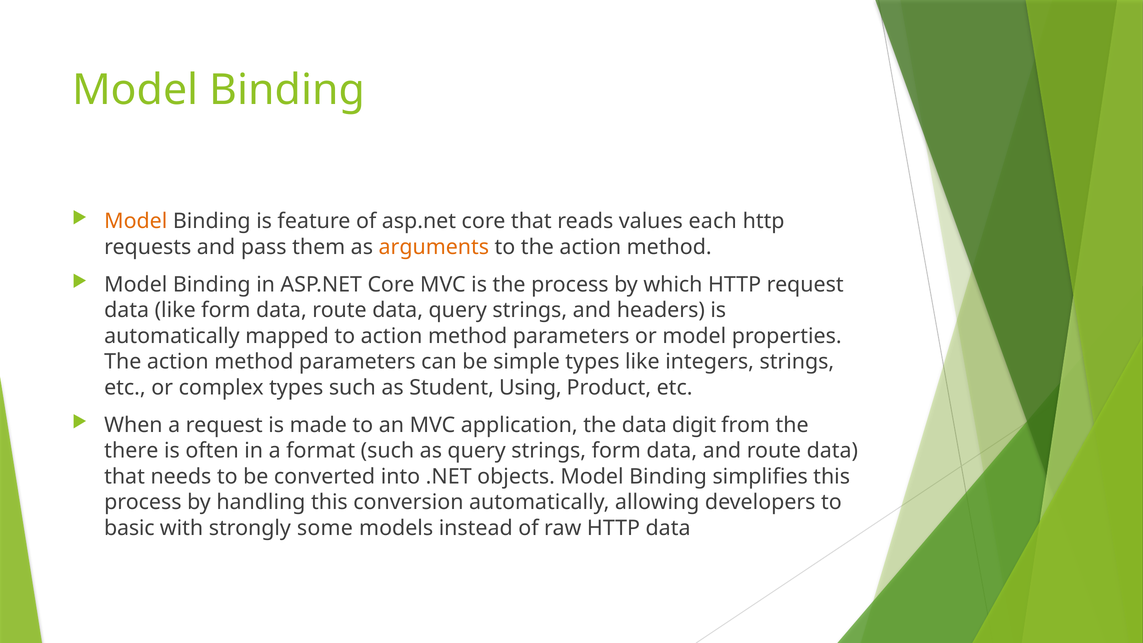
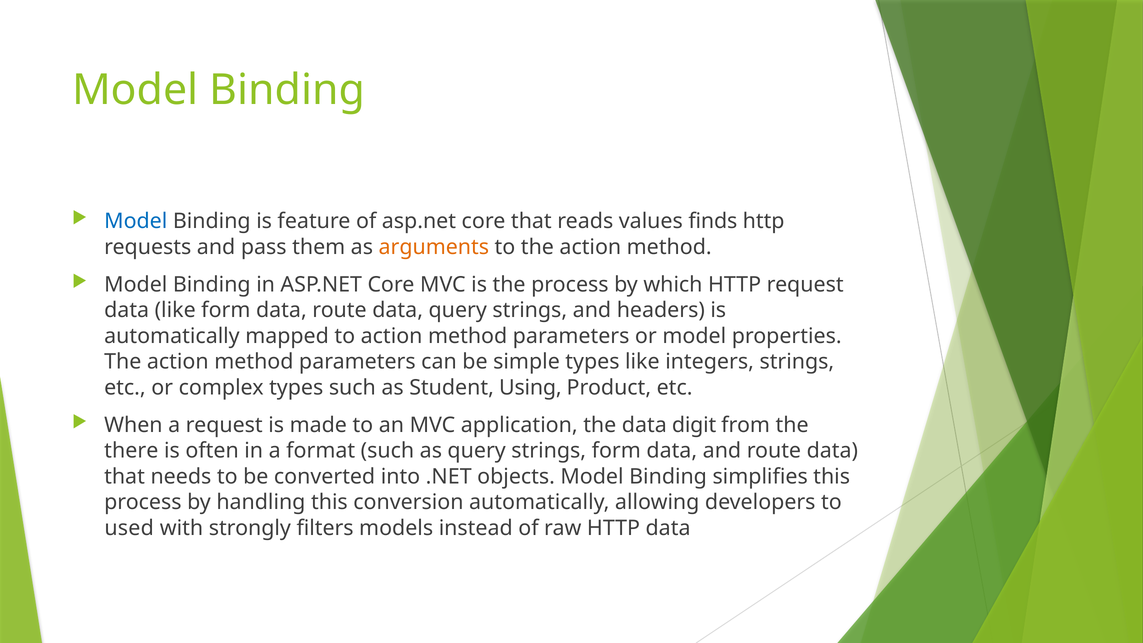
Model at (136, 221) colour: orange -> blue
each: each -> finds
basic: basic -> used
some: some -> filters
